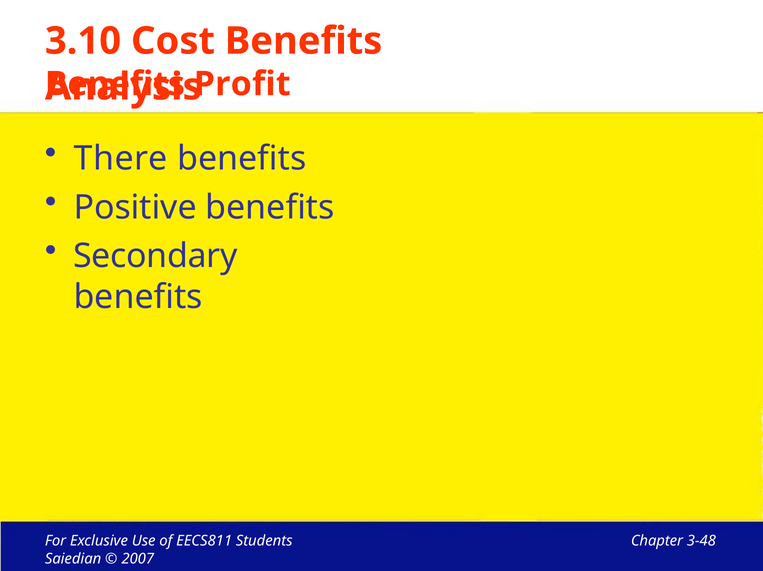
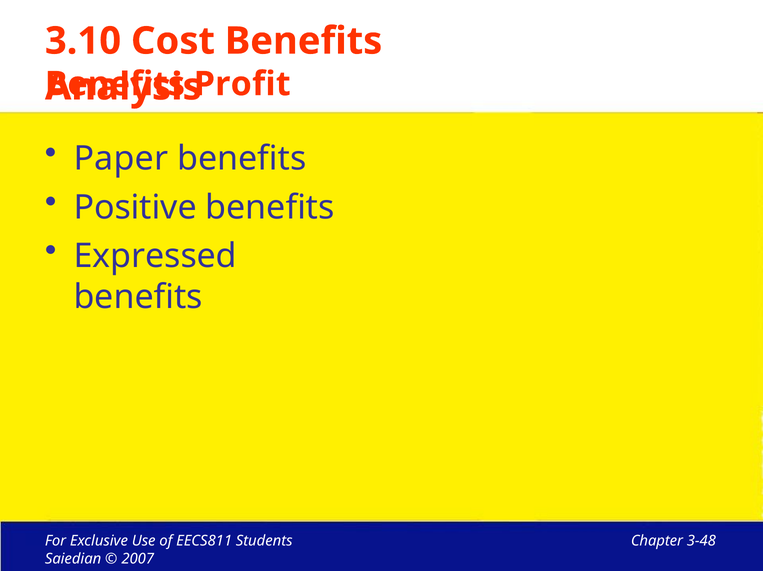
There: There -> Paper
Secondary: Secondary -> Expressed
